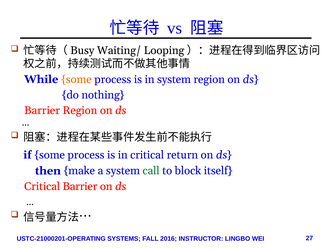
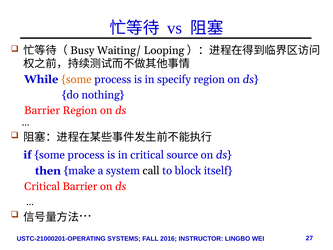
in system: system -> specify
return: return -> source
call colour: green -> black
